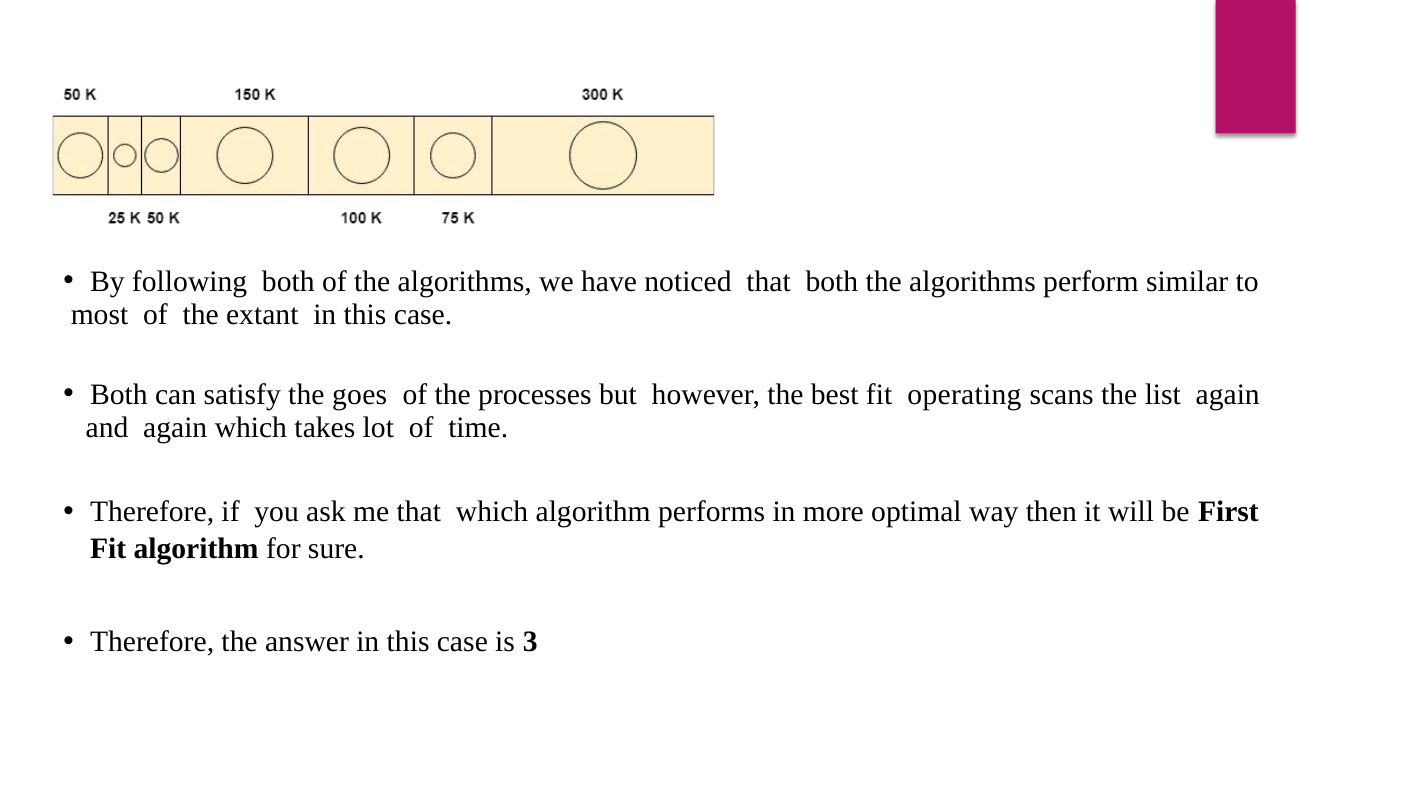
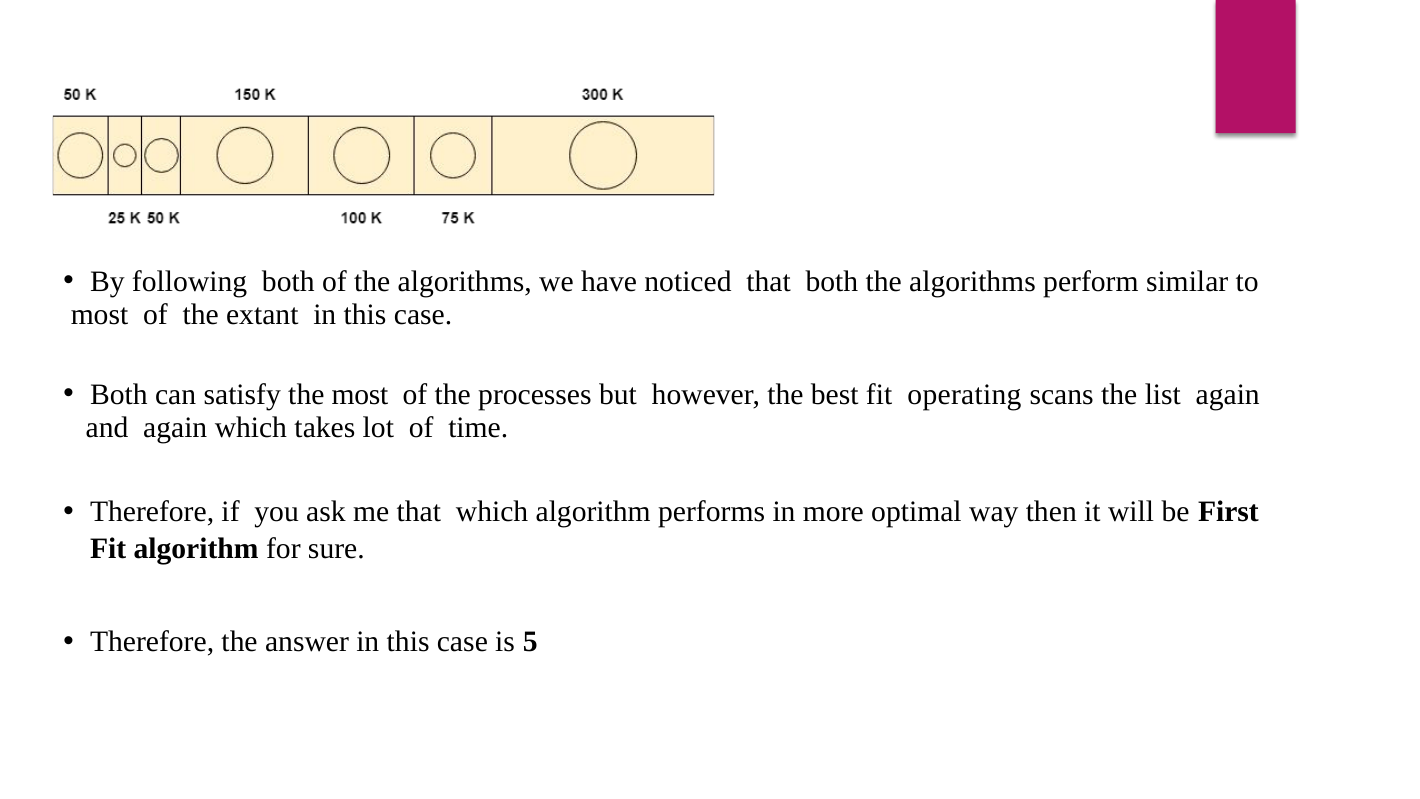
the goes: goes -> most
3: 3 -> 5
